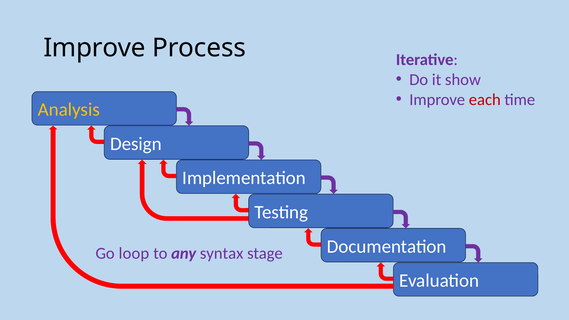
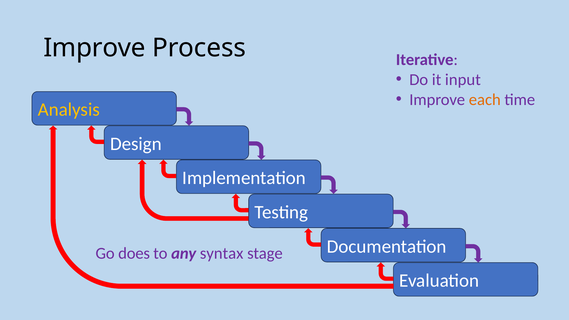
show: show -> input
each colour: red -> orange
loop: loop -> does
